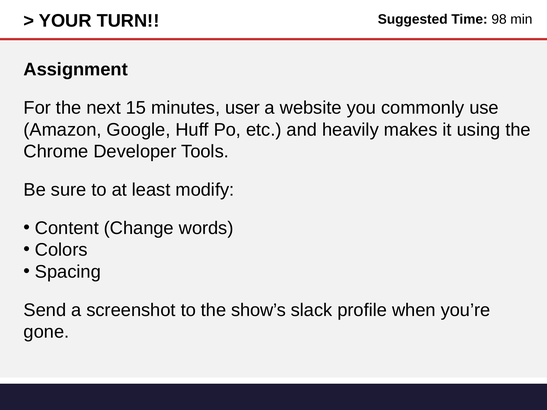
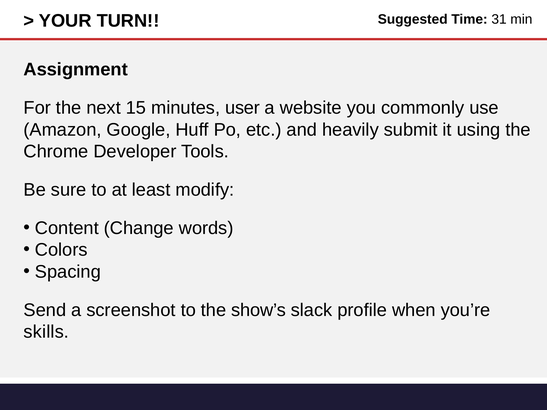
98: 98 -> 31
makes: makes -> submit
gone: gone -> skills
